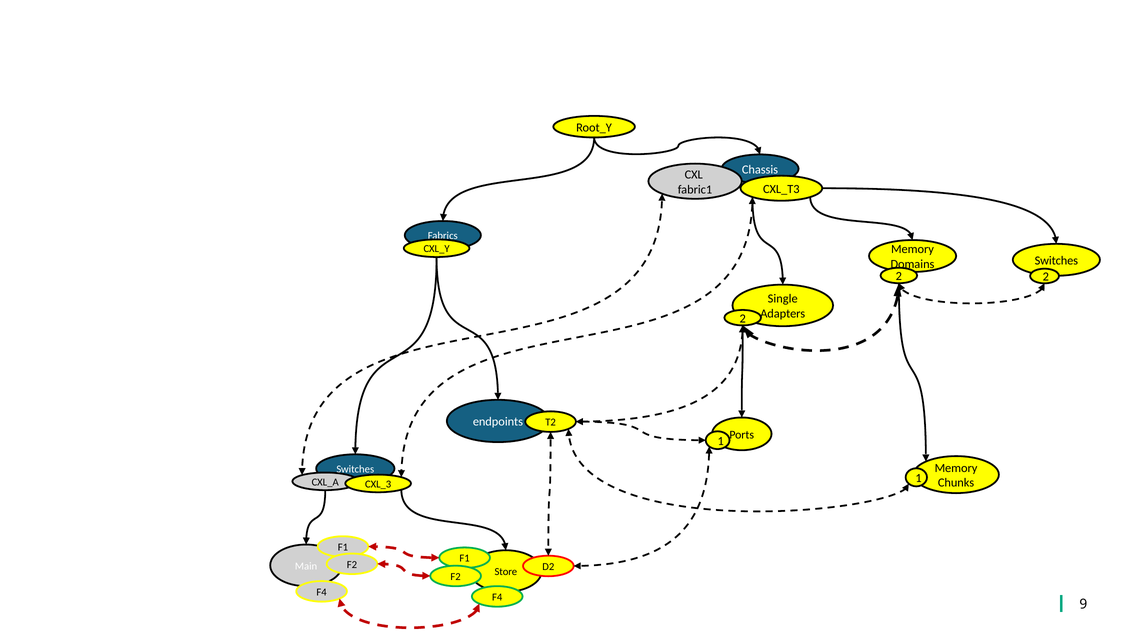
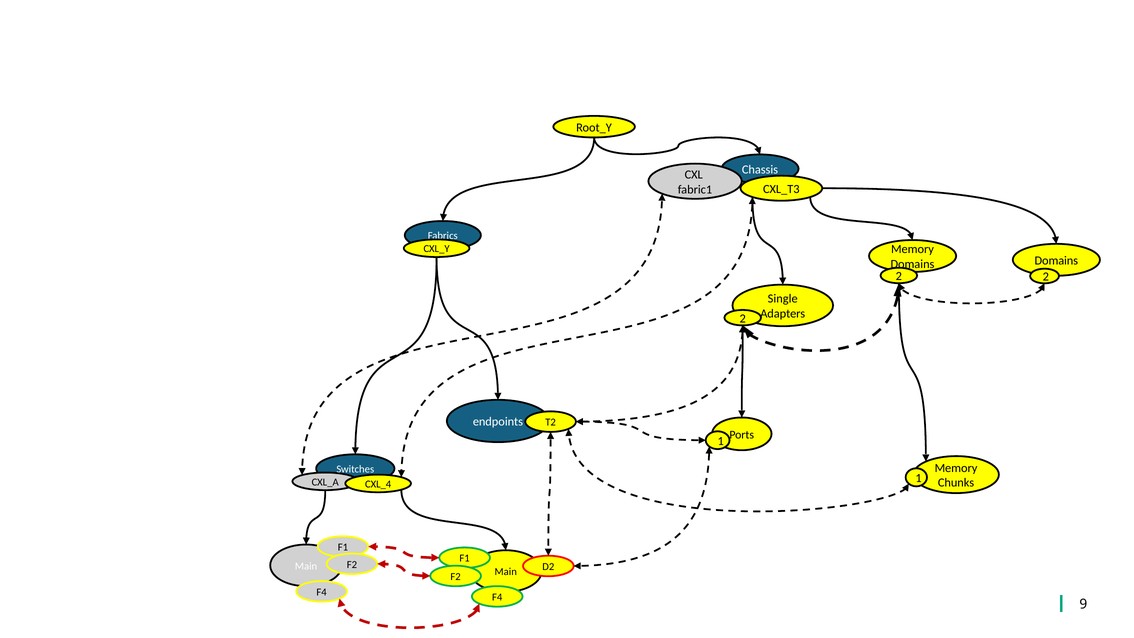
Switches at (1056, 261): Switches -> Domains
CXL_3: CXL_3 -> CXL_4
Store at (506, 572): Store -> Main
